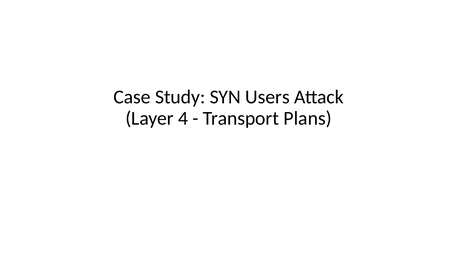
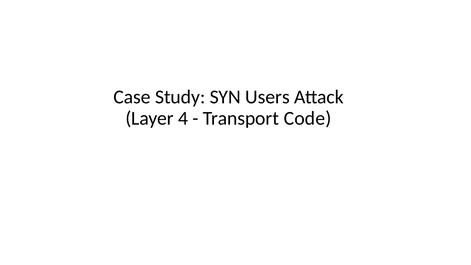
Plans: Plans -> Code
